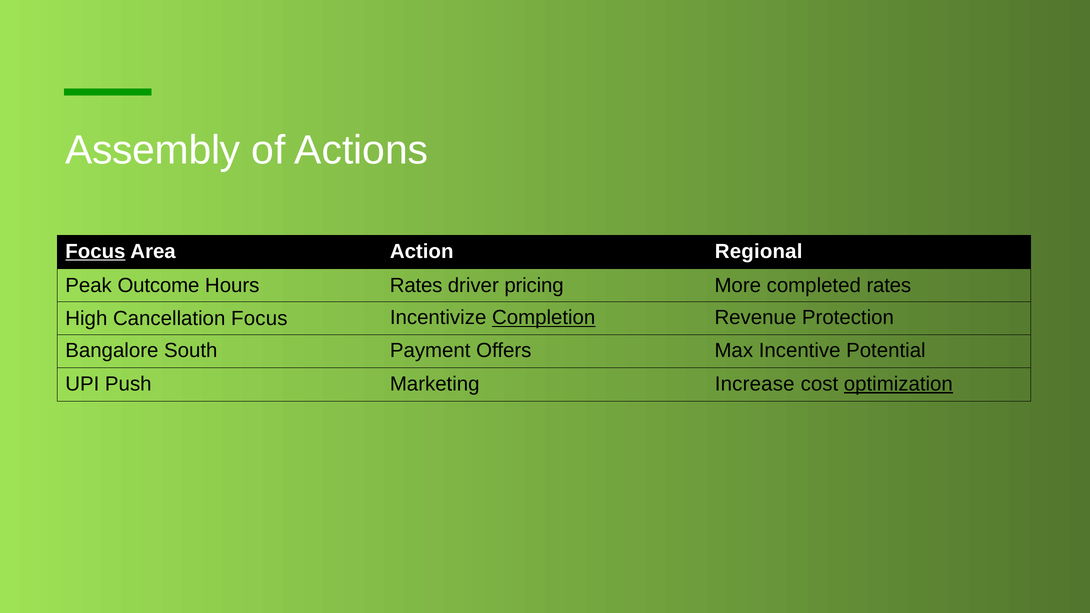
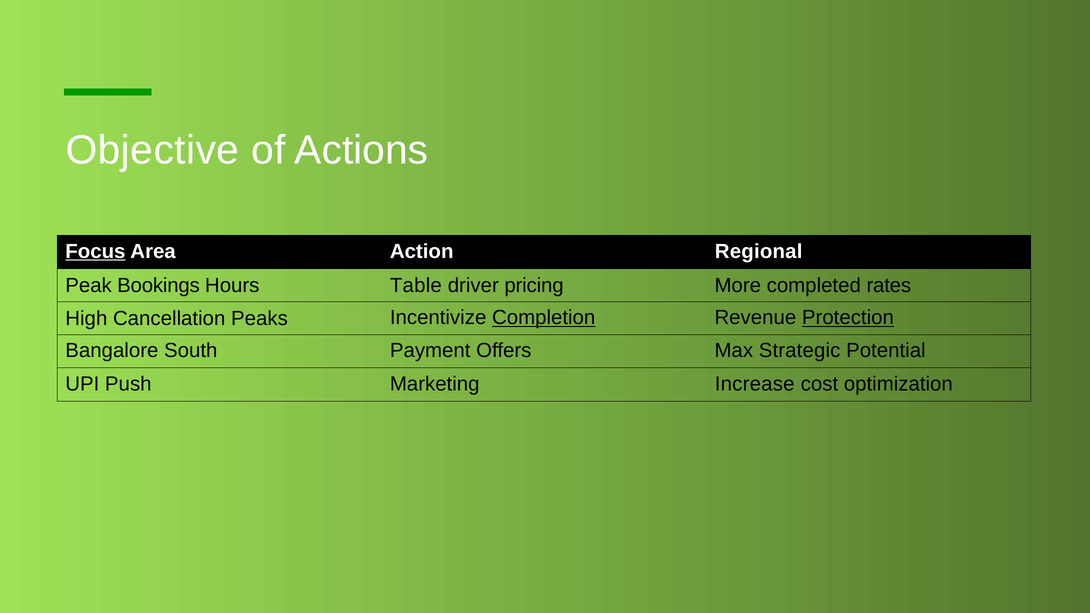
Assembly: Assembly -> Objective
Outcome: Outcome -> Bookings
Hours Rates: Rates -> Table
Cancellation Focus: Focus -> Peaks
Protection underline: none -> present
Incentive: Incentive -> Strategic
optimization underline: present -> none
